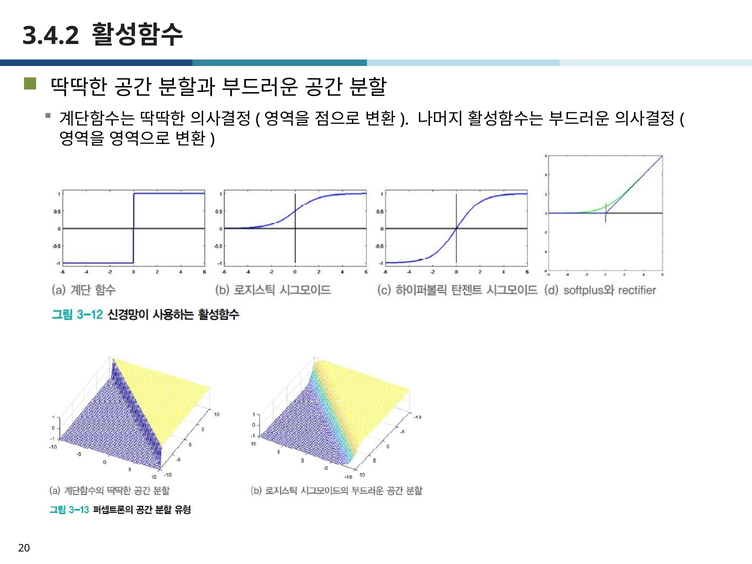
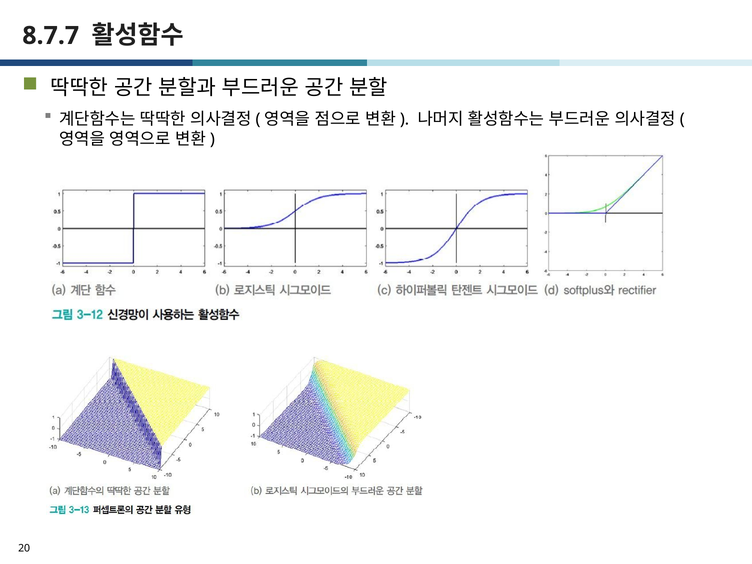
3.4.2: 3.4.2 -> 8.7.7
